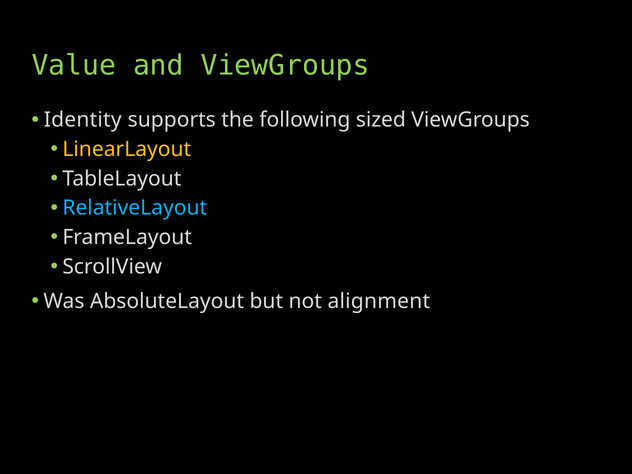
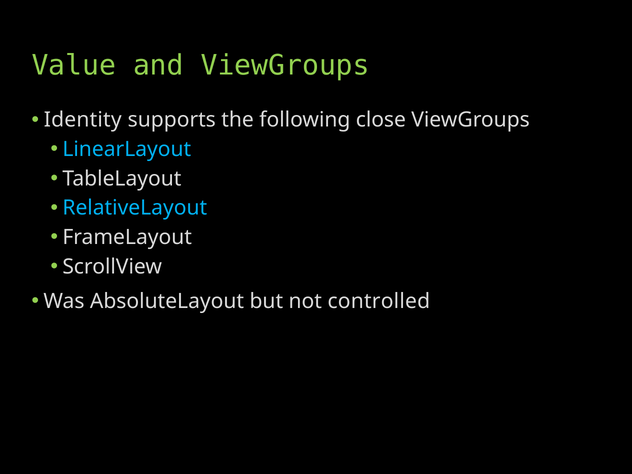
sized: sized -> close
LinearLayout colour: yellow -> light blue
alignment: alignment -> controlled
